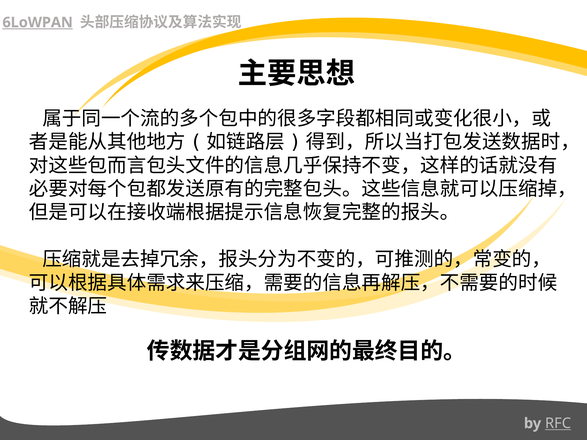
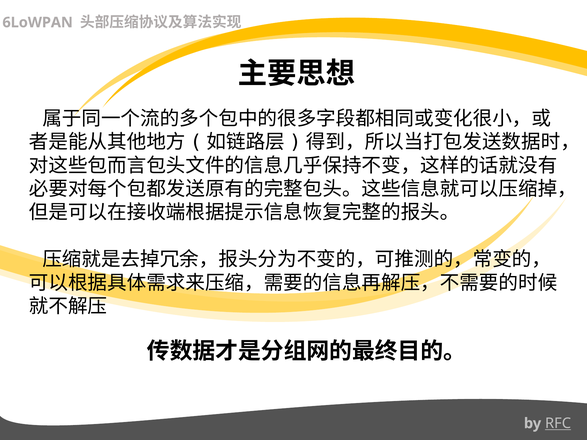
6LoWPAN underline: present -> none
